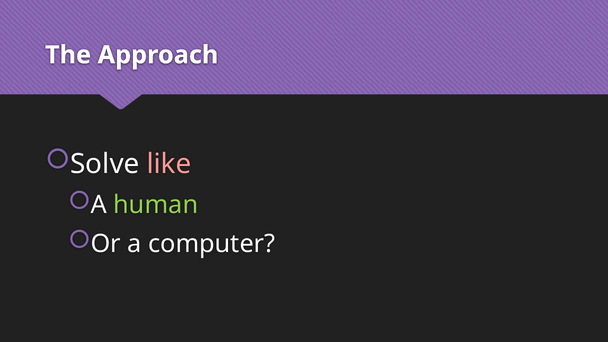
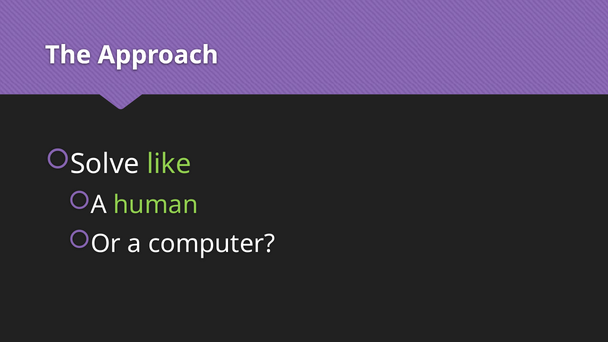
like colour: pink -> light green
